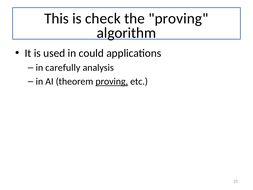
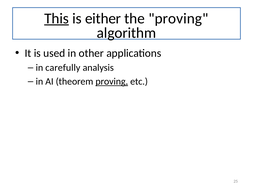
This underline: none -> present
check: check -> either
could: could -> other
